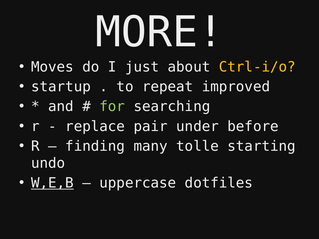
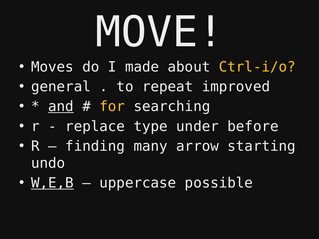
MORE: MORE -> MOVE
just: just -> made
startup: startup -> general
and underline: none -> present
for colour: light green -> yellow
pair: pair -> type
tolle: tolle -> arrow
dotfiles: dotfiles -> possible
